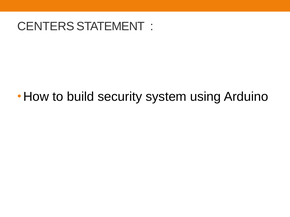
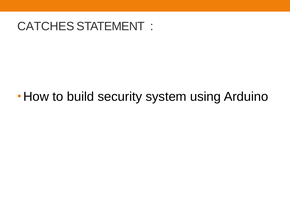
CENTERS: CENTERS -> CATCHES
